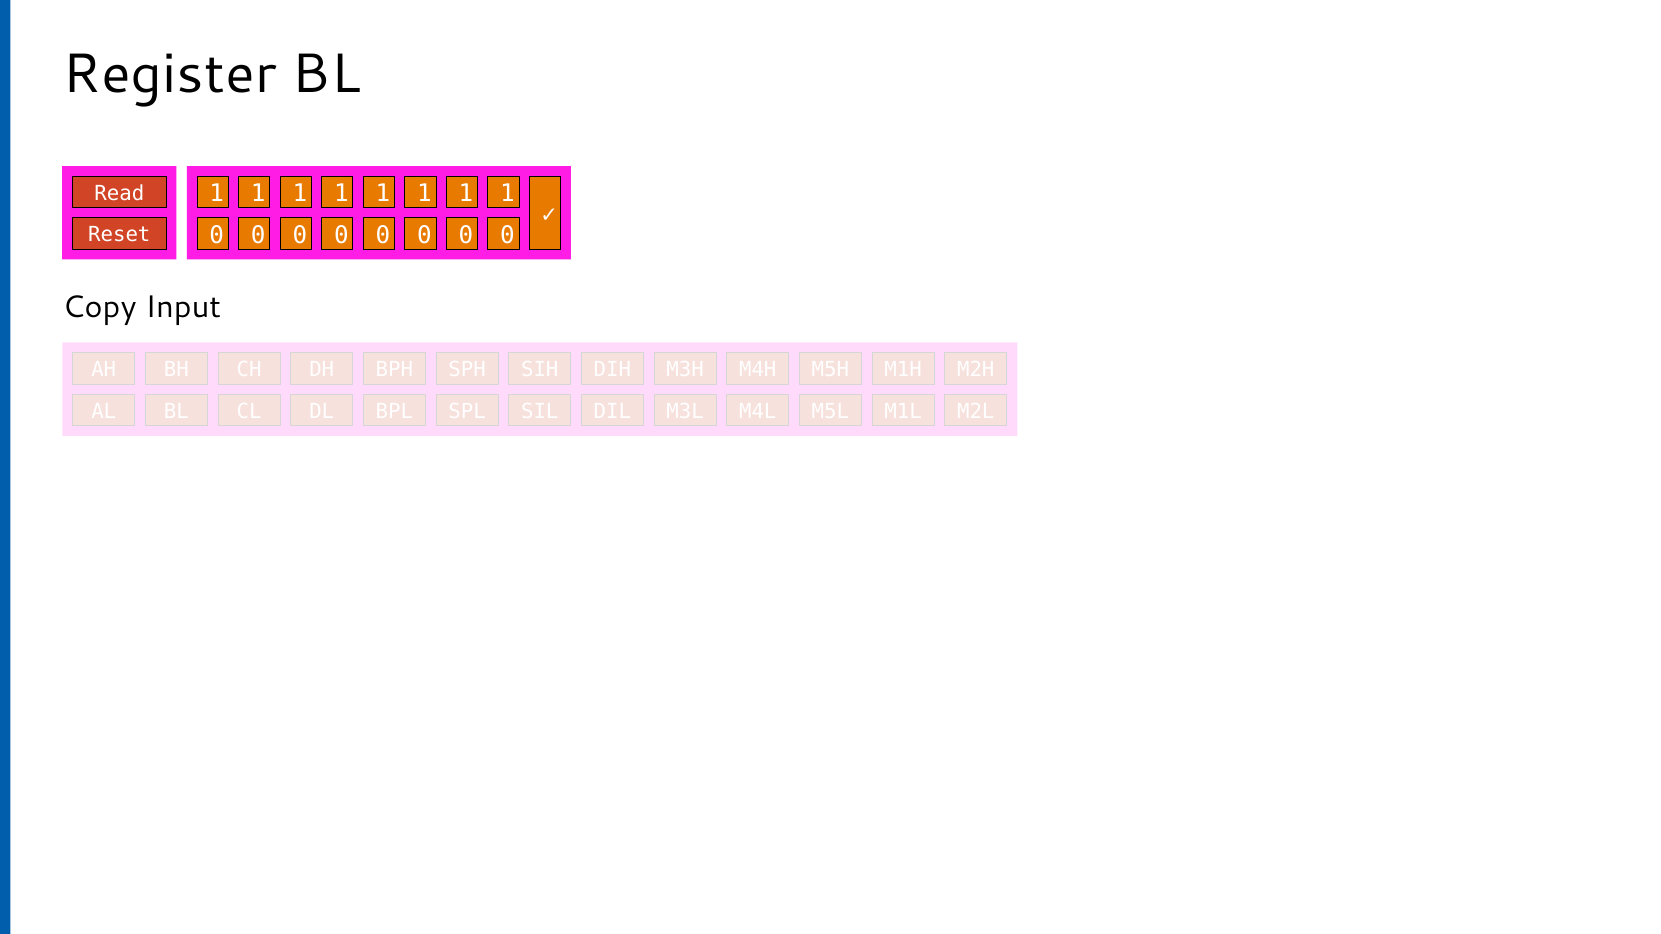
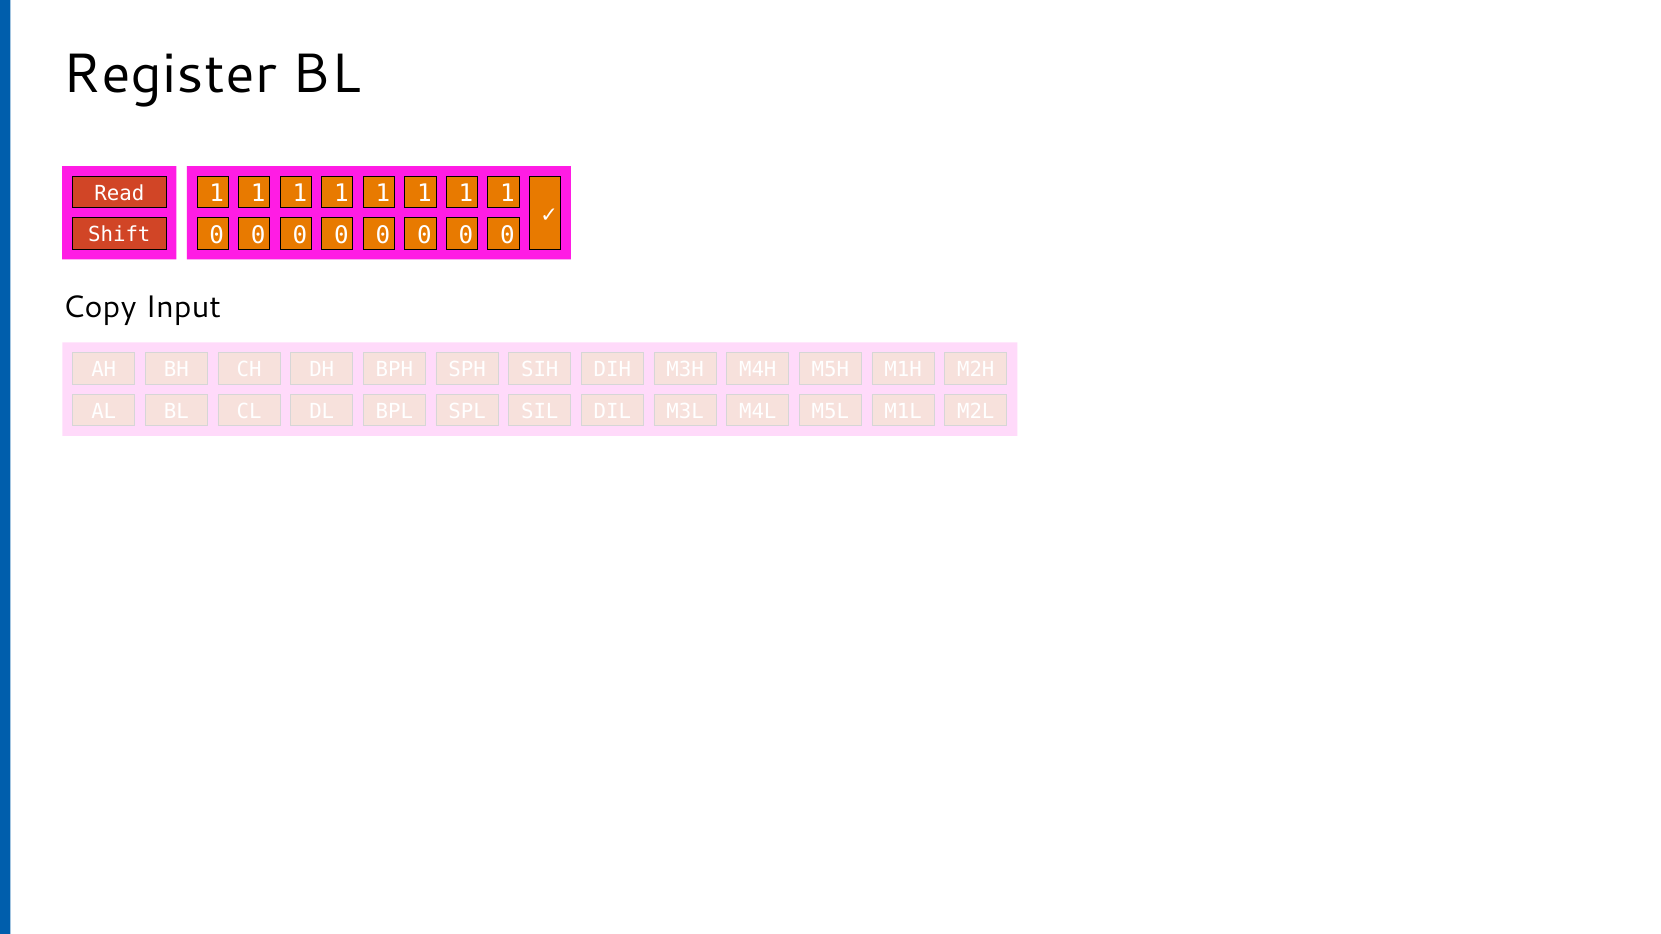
Reset: Reset -> Shift
